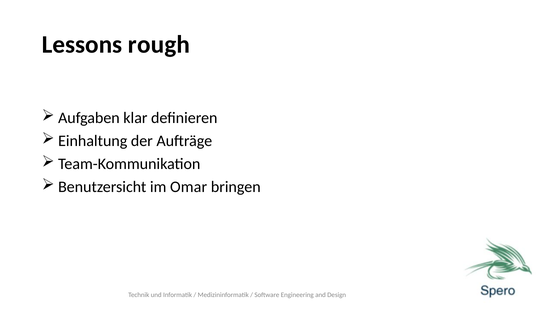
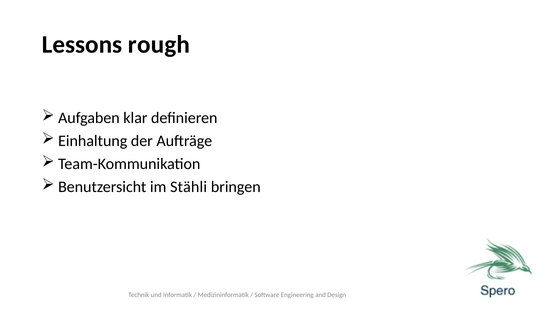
Omar: Omar -> Stähli
